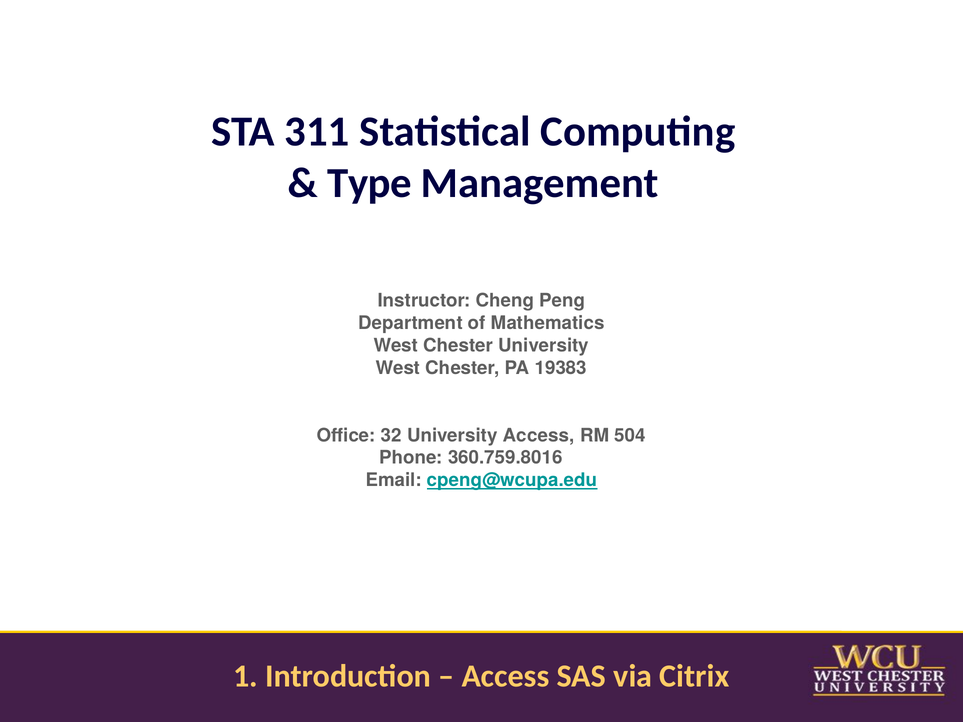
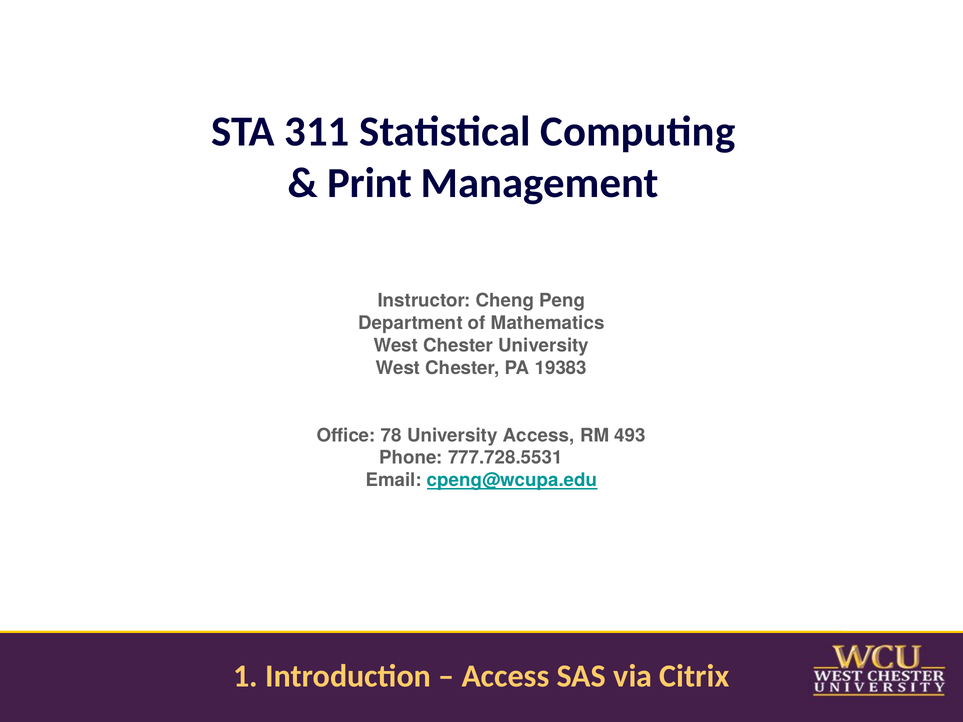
Type: Type -> Print
32: 32 -> 78
504: 504 -> 493
360.759.8016: 360.759.8016 -> 777.728.5531
